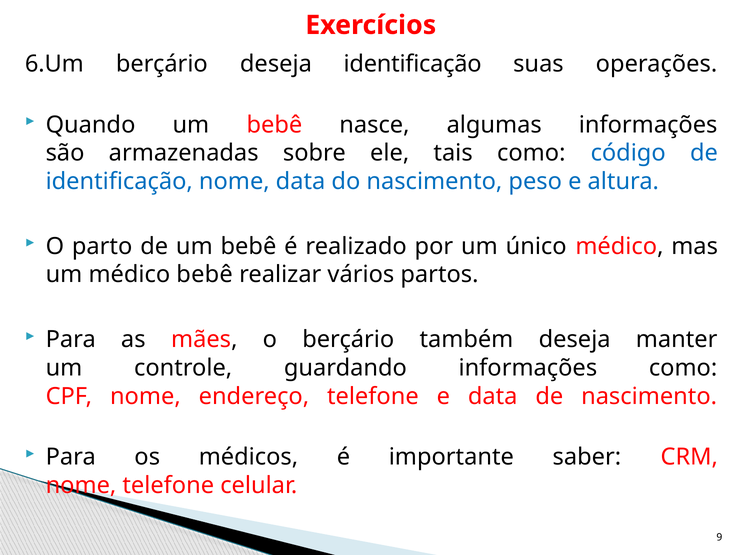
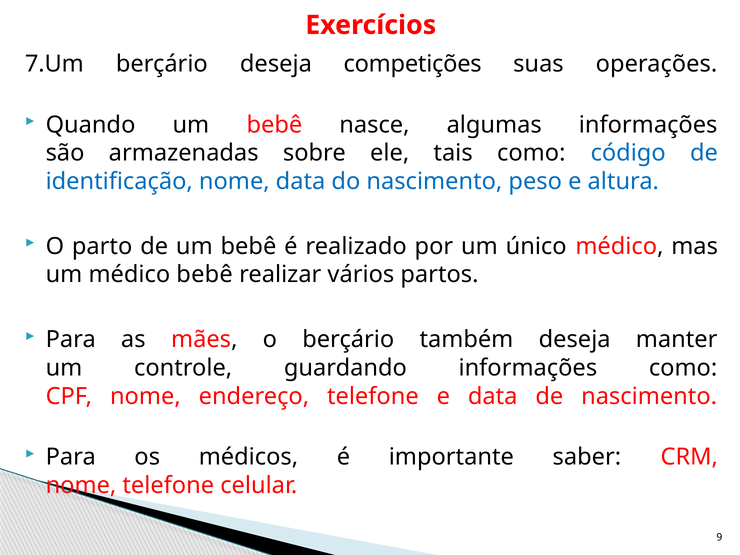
6.Um: 6.Um -> 7.Um
deseja identificação: identificação -> competições
